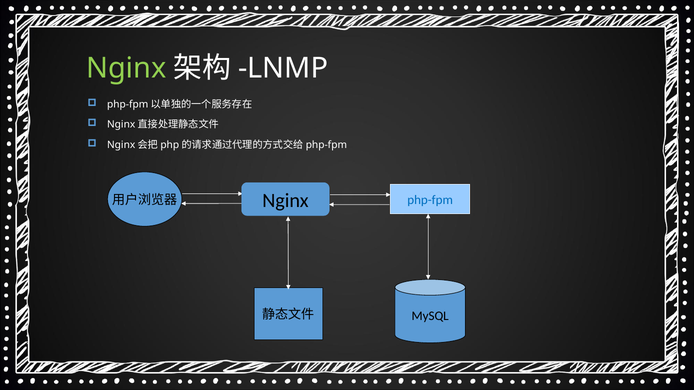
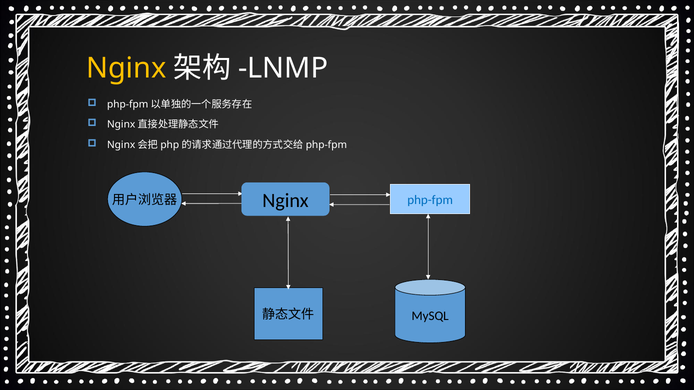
Nginx at (126, 68) colour: light green -> yellow
